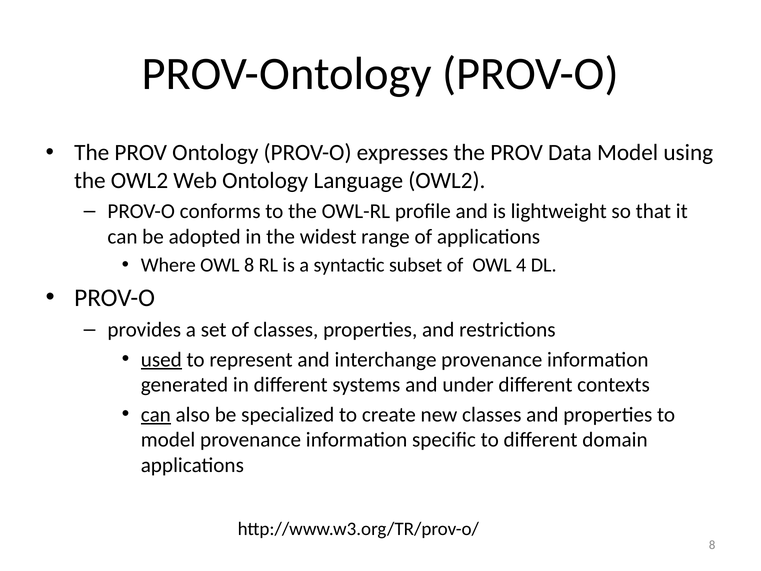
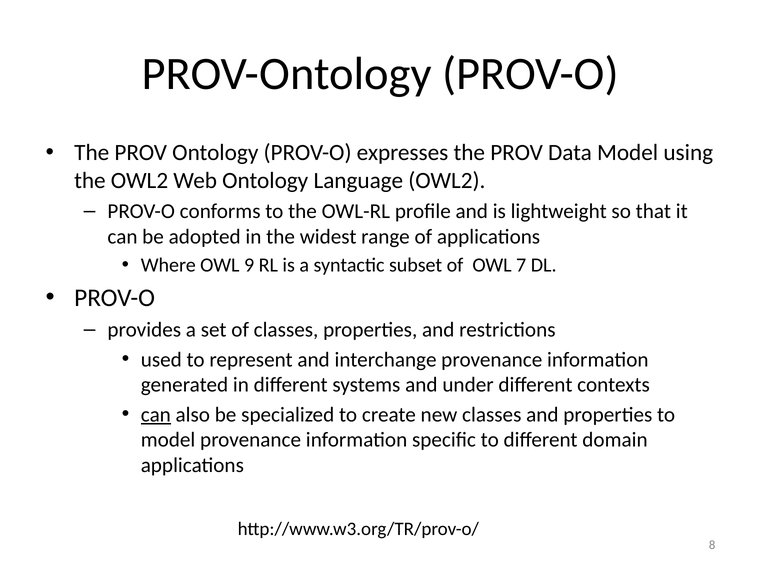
OWL 8: 8 -> 9
4: 4 -> 7
used underline: present -> none
